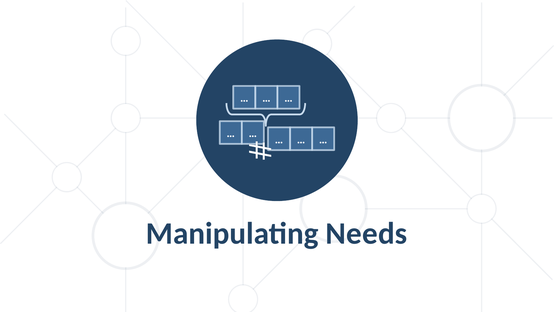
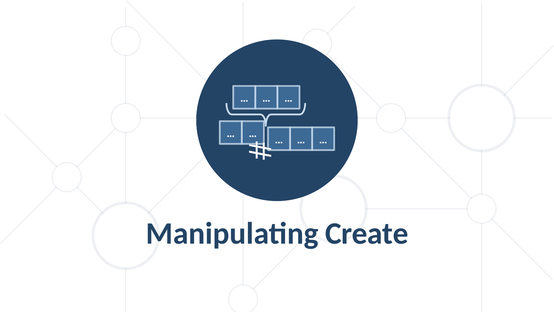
Needs: Needs -> Create
